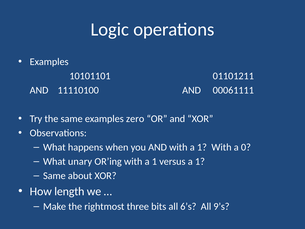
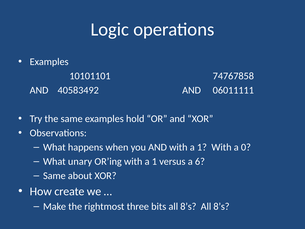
01101211: 01101211 -> 74767858
11110100: 11110100 -> 40583492
00061111: 00061111 -> 06011111
zero: zero -> hold
versus a 1: 1 -> 6
length: length -> create
bits all 6’s: 6’s -> 8’s
9’s at (221, 206): 9’s -> 8’s
